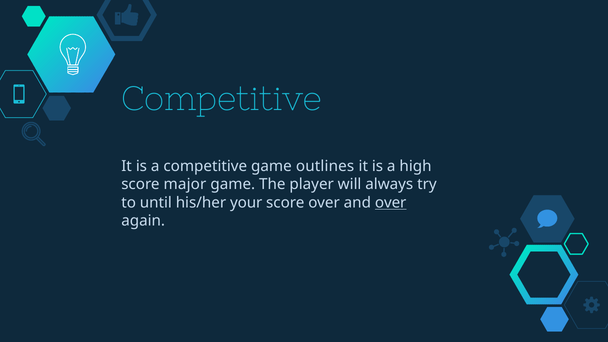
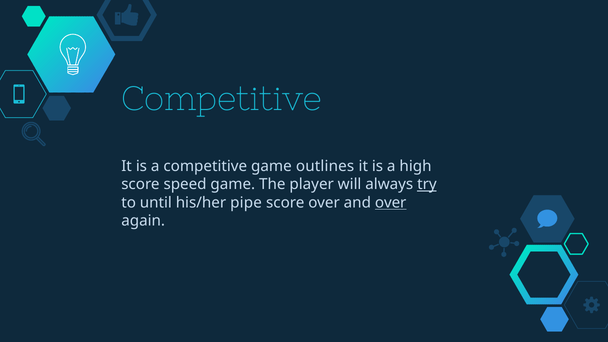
major: major -> speed
try underline: none -> present
your: your -> pipe
